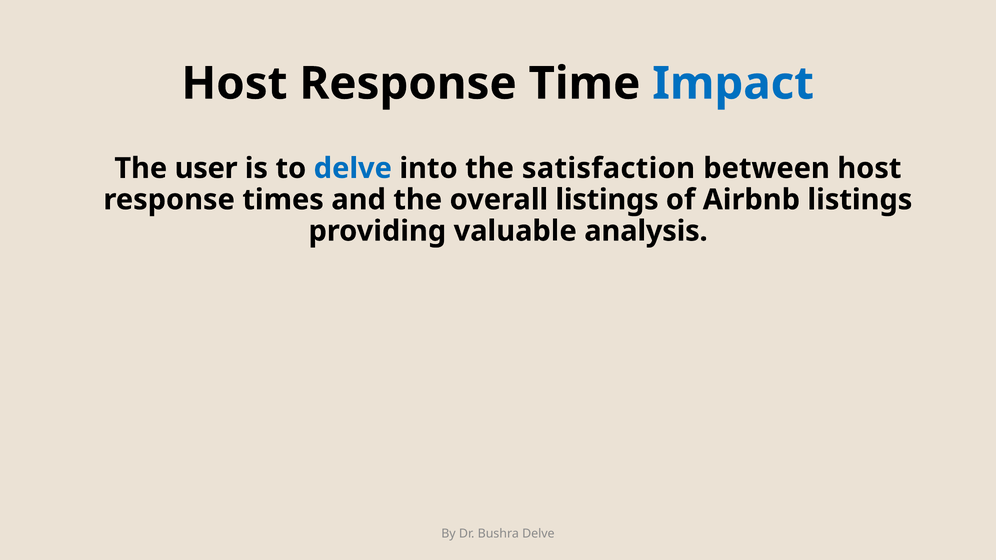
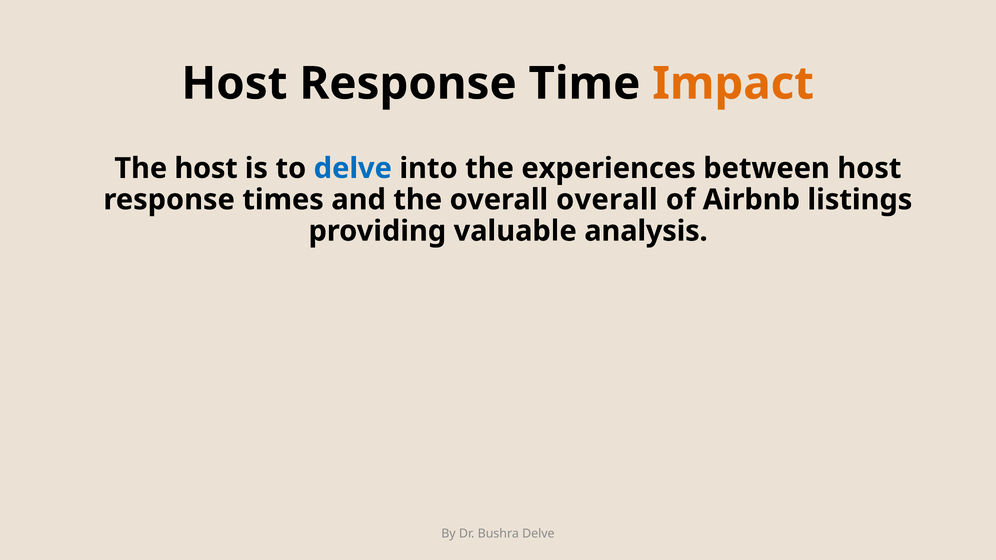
Impact colour: blue -> orange
The user: user -> host
satisfaction: satisfaction -> experiences
overall listings: listings -> overall
